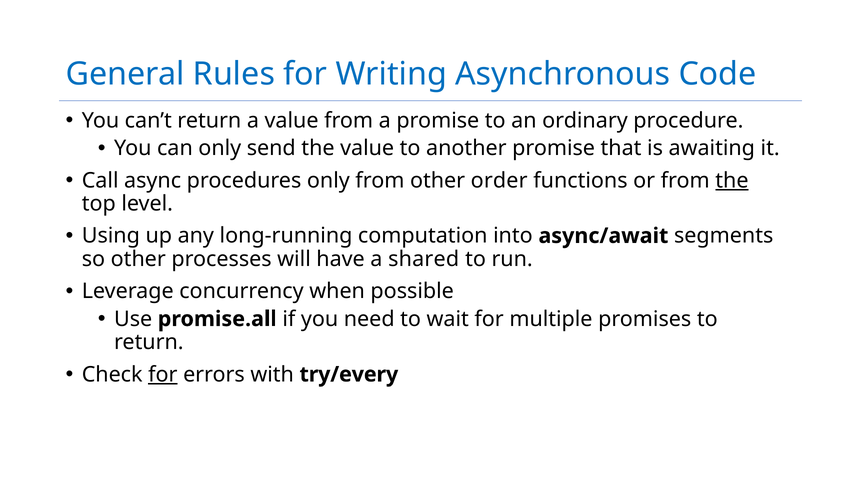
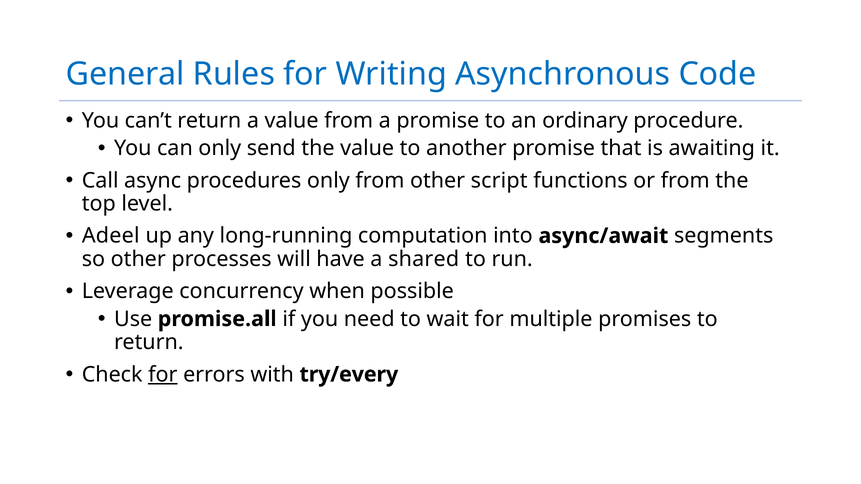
order: order -> script
the at (732, 181) underline: present -> none
Using: Using -> Adeel
